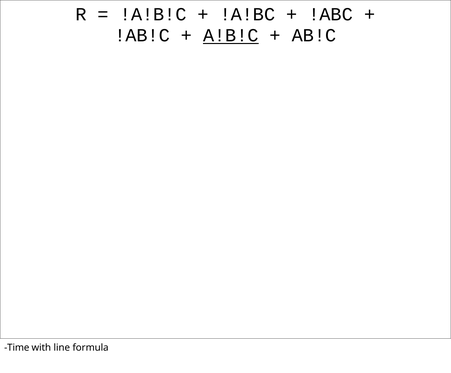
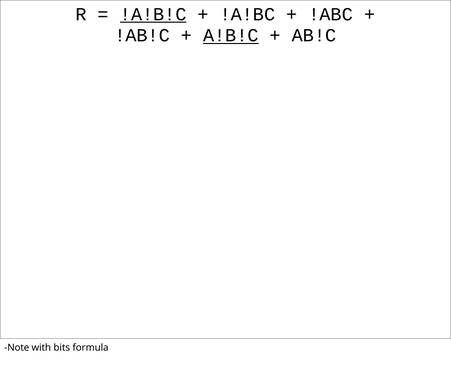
!A!B!C underline: none -> present
Time: Time -> Note
line: line -> bits
